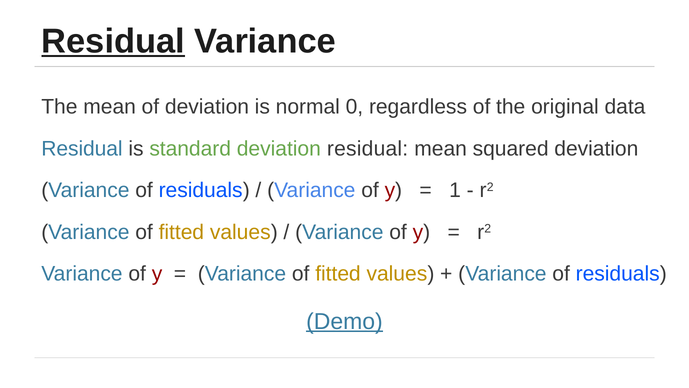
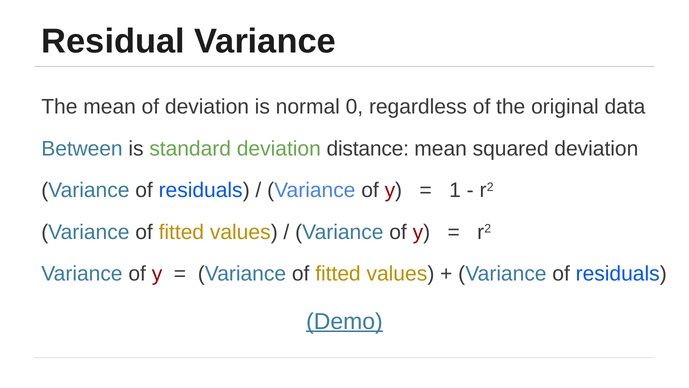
Residual at (113, 41) underline: present -> none
Residual at (82, 149): Residual -> Between
deviation residual: residual -> distance
